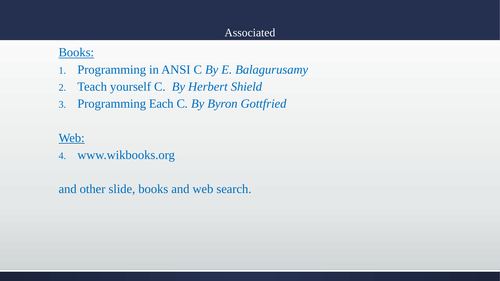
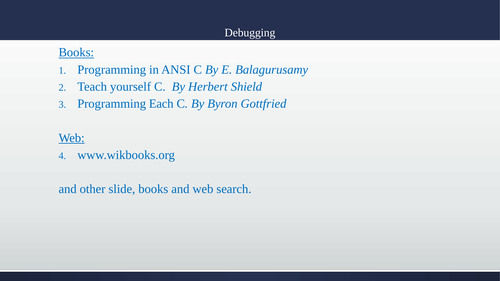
Associated: Associated -> Debugging
